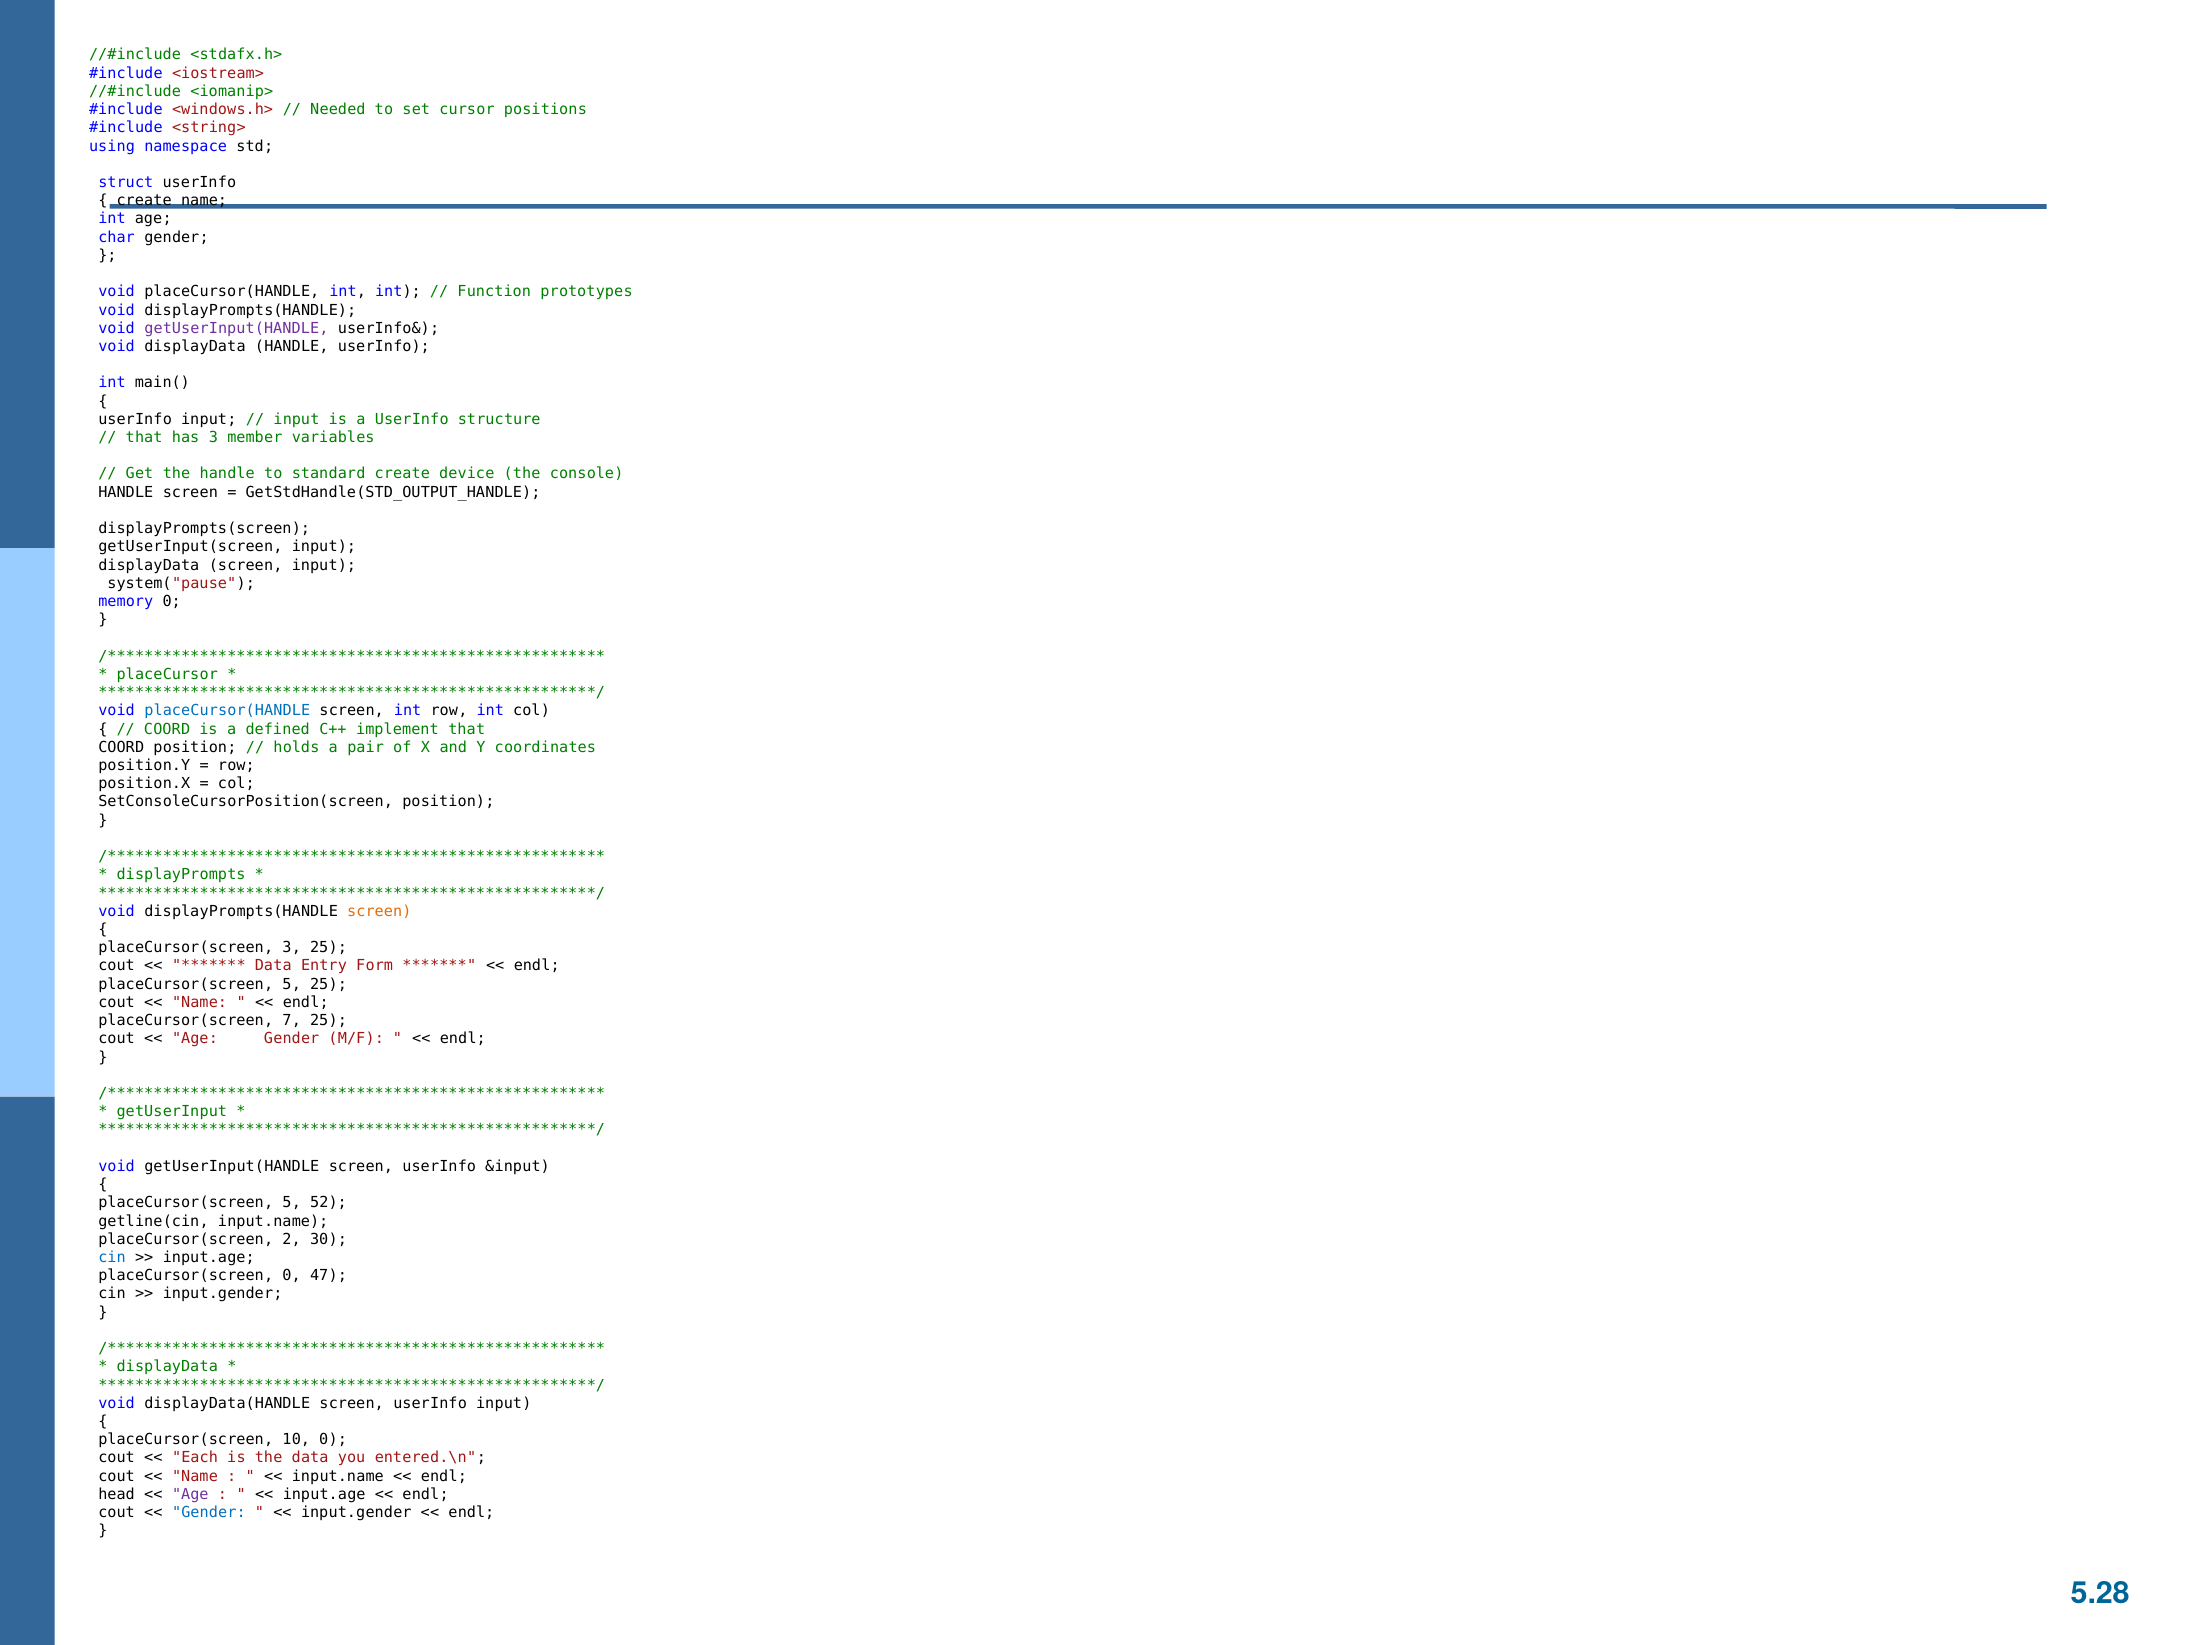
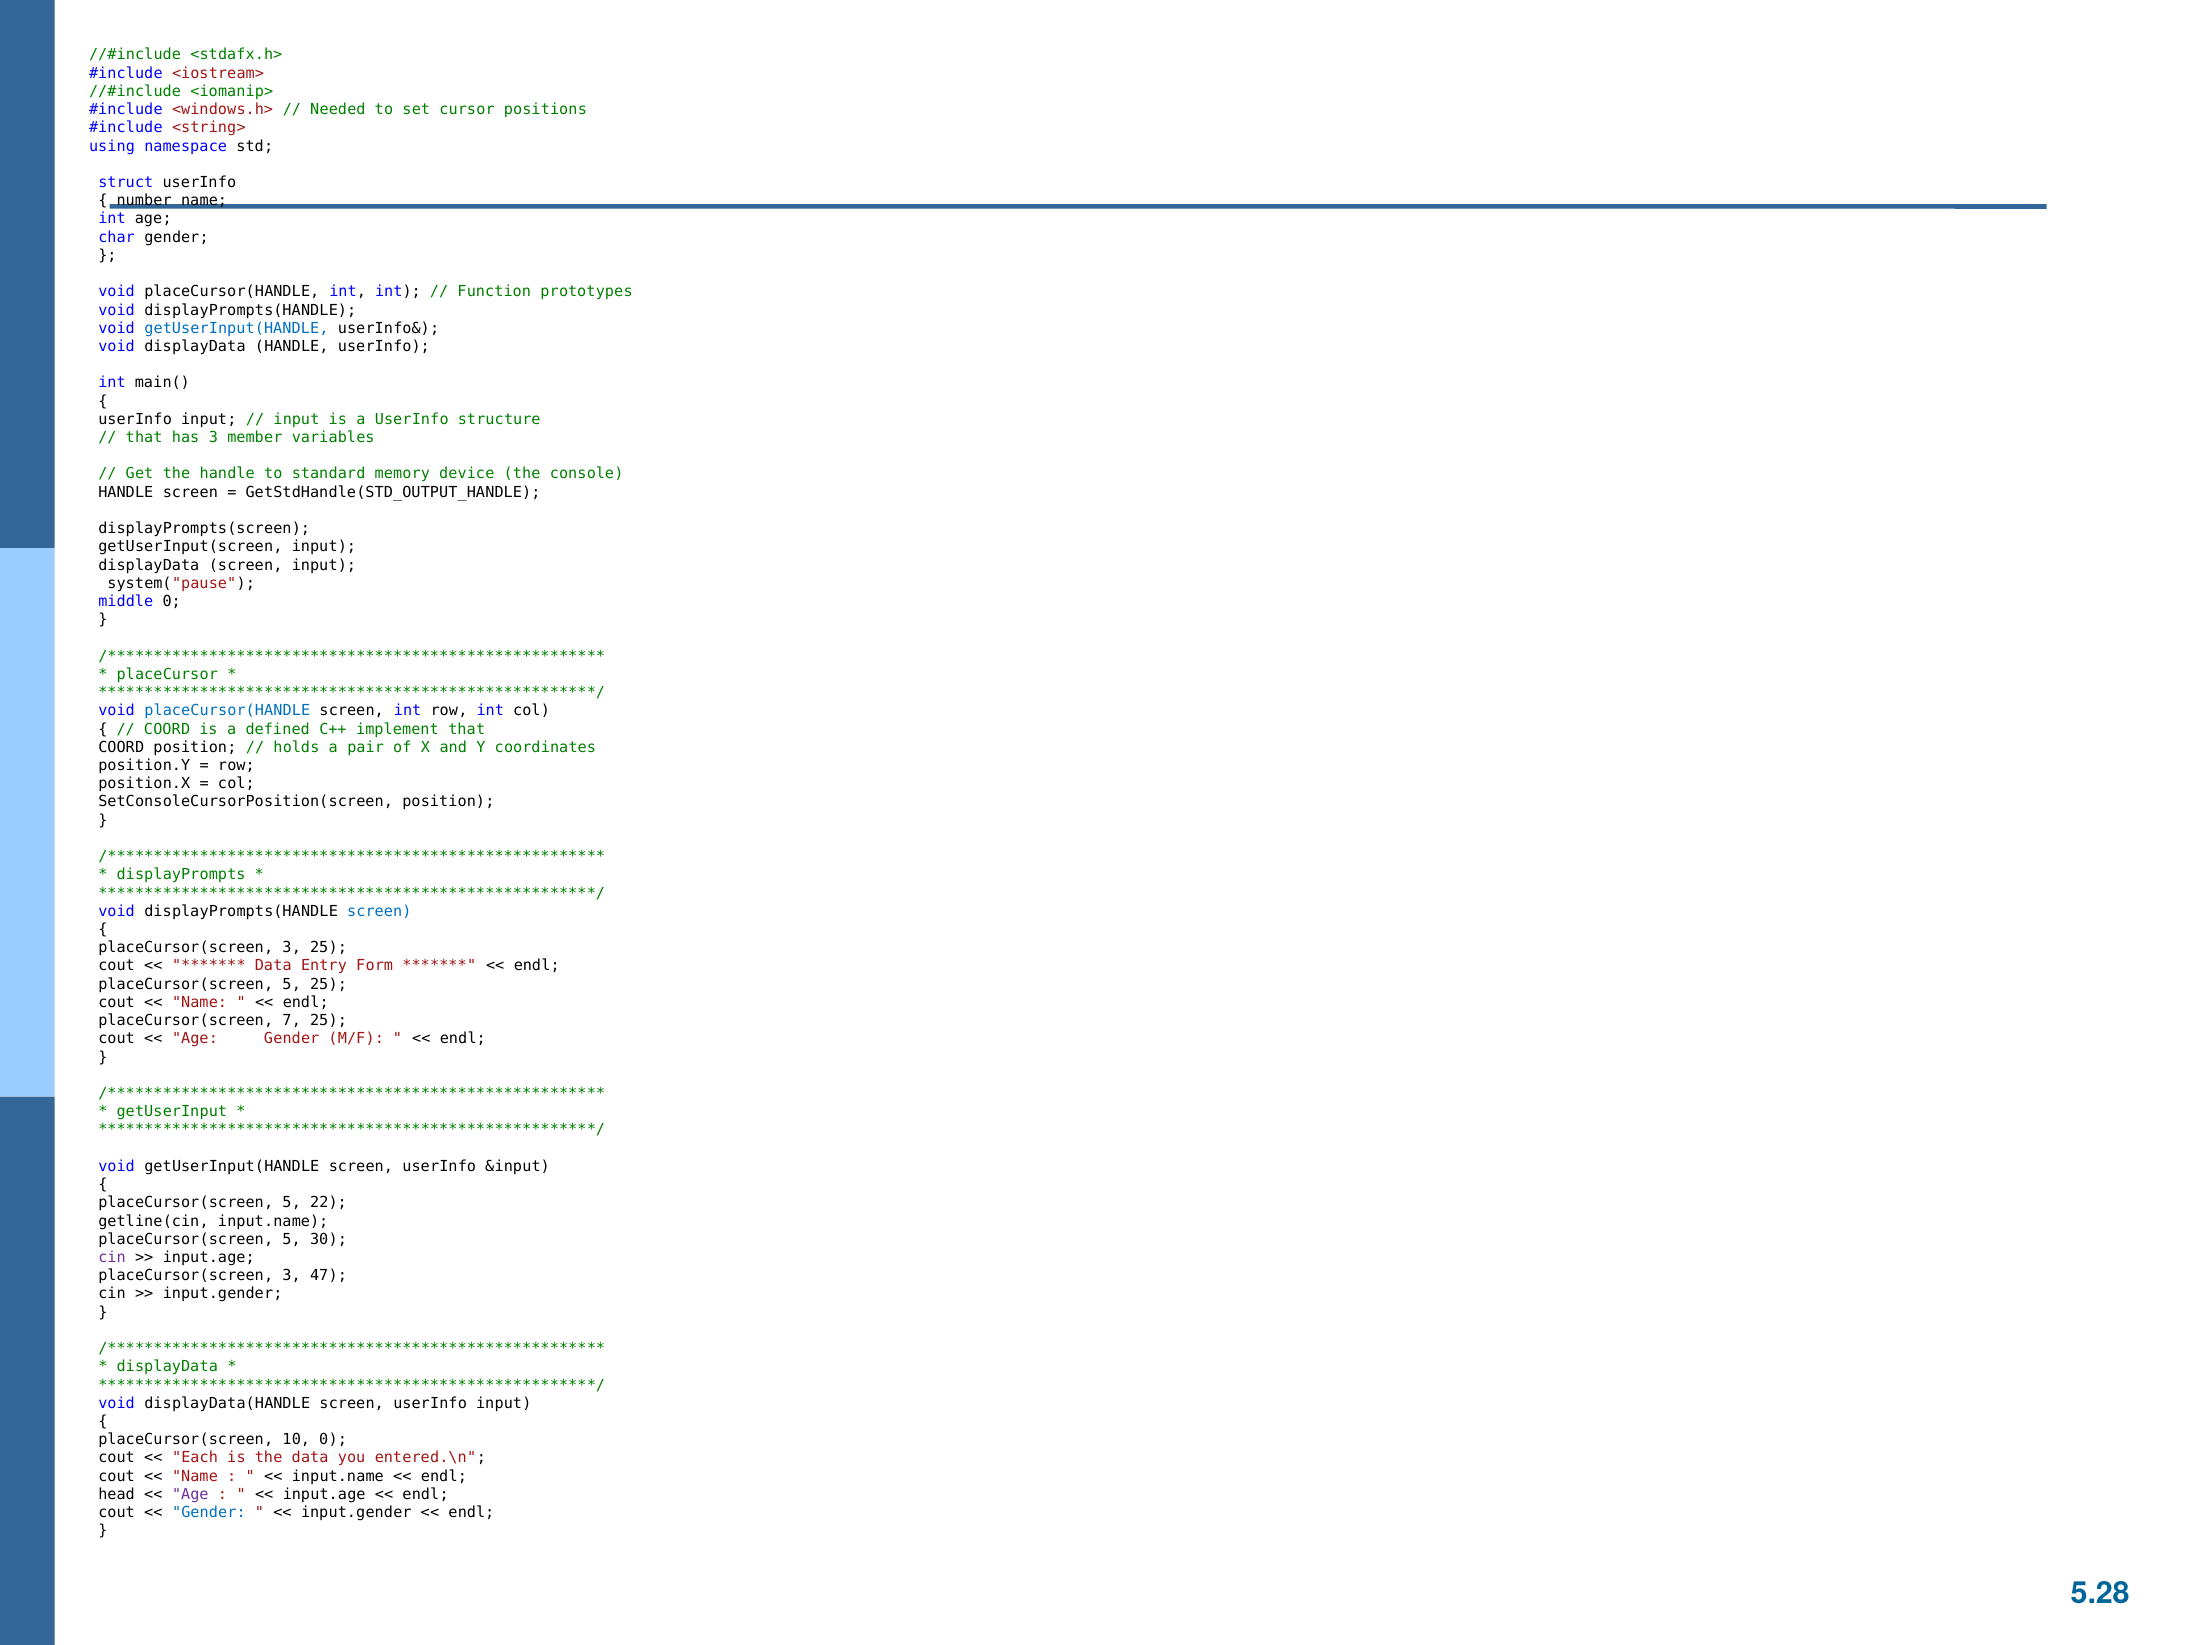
create at (144, 201): create -> number
getUserInput(HANDLE at (236, 328) colour: purple -> blue
standard create: create -> memory
memory: memory -> middle
screen at (379, 911) colour: orange -> blue
52: 52 -> 22
2 at (292, 1239): 2 -> 5
cin at (112, 1257) colour: blue -> purple
0 at (292, 1275): 0 -> 3
